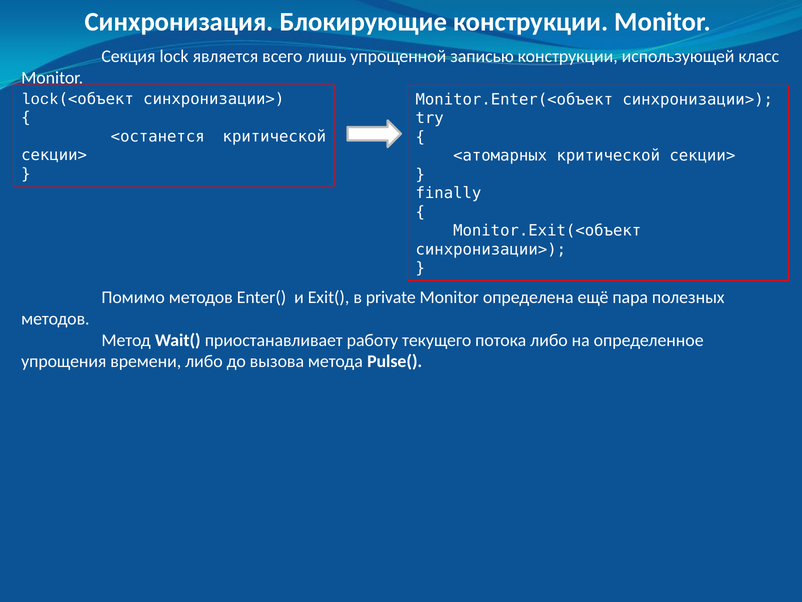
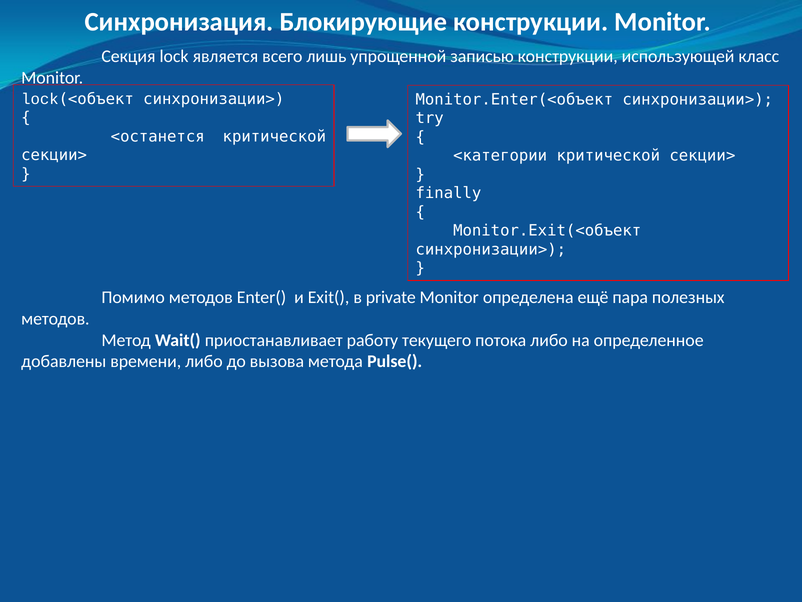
<атомарных: <атомарных -> <категории
упрощения: упрощения -> добавлены
